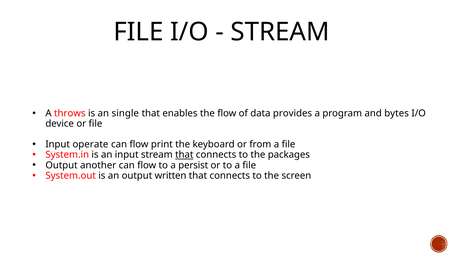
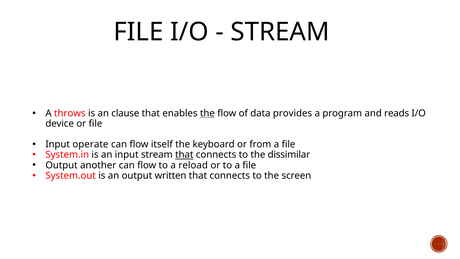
single: single -> clause
the at (207, 113) underline: none -> present
bytes: bytes -> reads
print: print -> itself
packages: packages -> dissimilar
persist: persist -> reload
